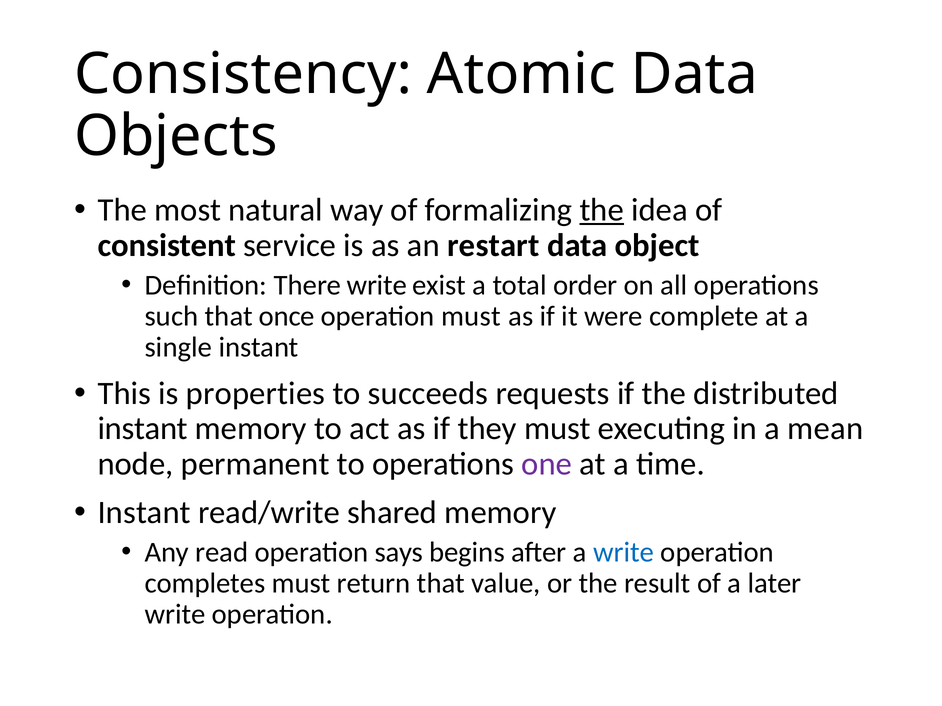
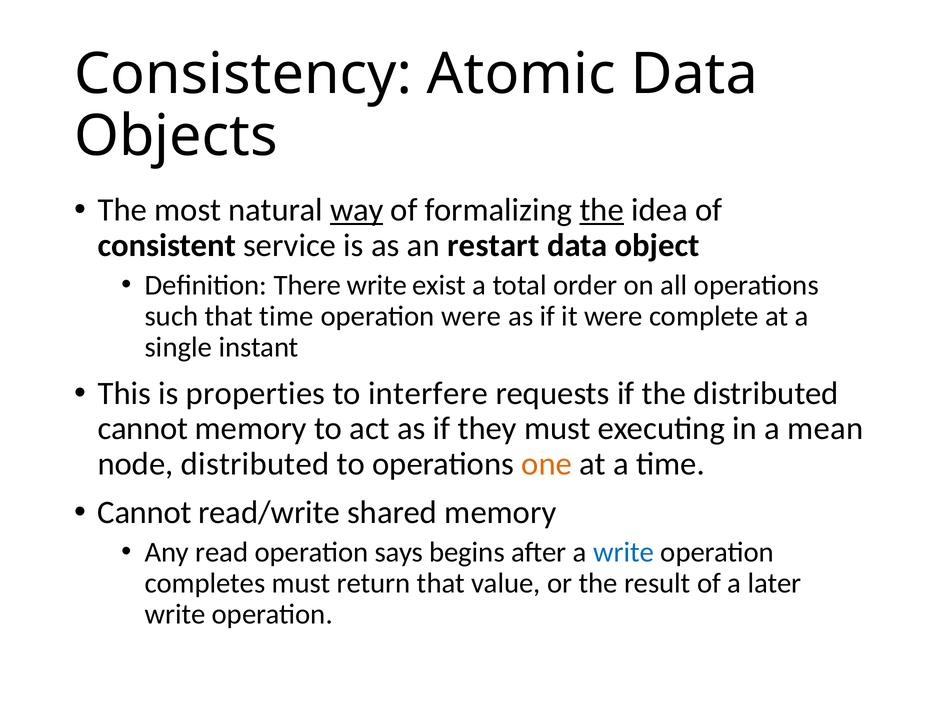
way underline: none -> present
that once: once -> time
operation must: must -> were
succeeds: succeeds -> interfere
instant at (143, 429): instant -> cannot
node permanent: permanent -> distributed
one colour: purple -> orange
Instant at (144, 513): Instant -> Cannot
